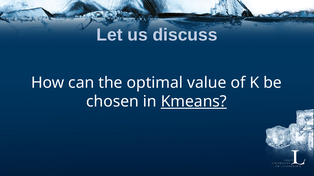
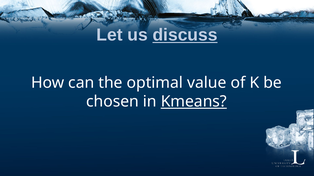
discuss underline: none -> present
